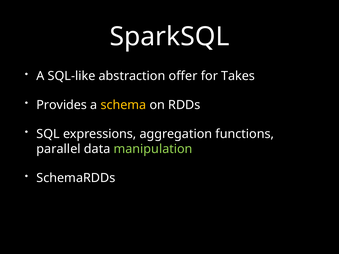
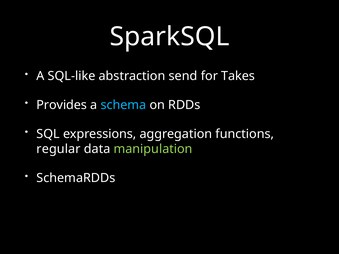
offer: offer -> send
schema colour: yellow -> light blue
parallel: parallel -> regular
